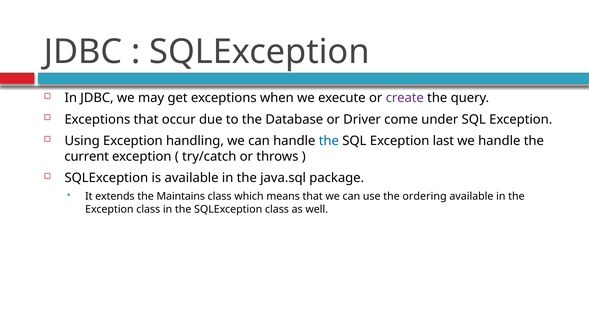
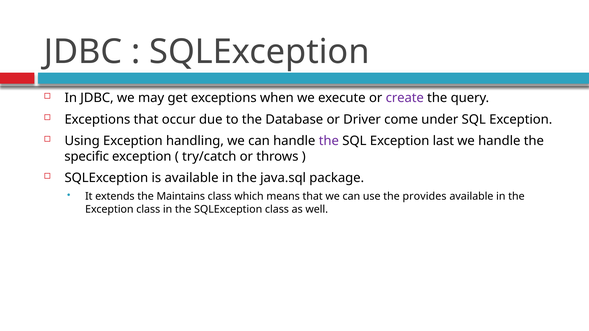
the at (329, 141) colour: blue -> purple
current: current -> specific
ordering: ordering -> provides
